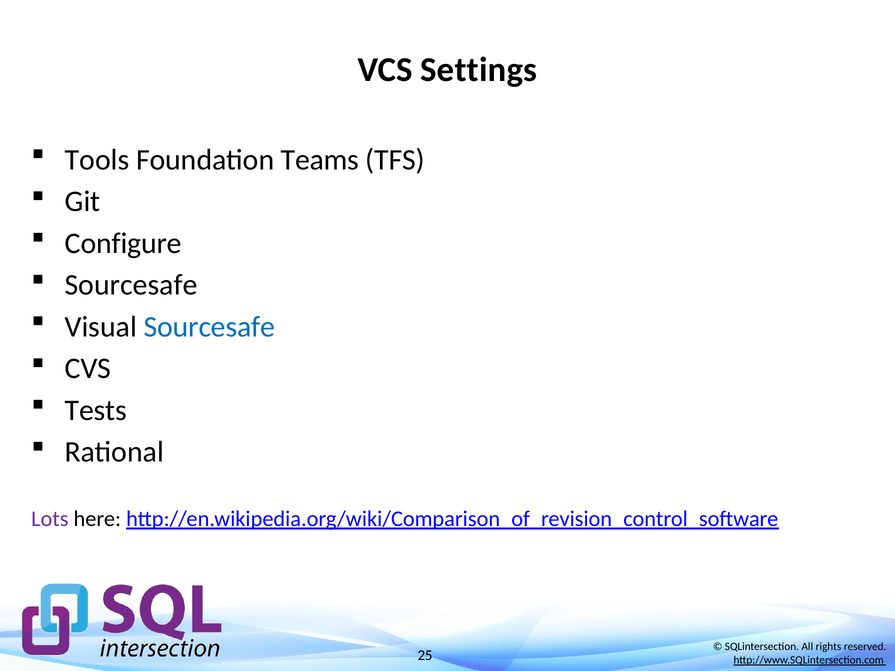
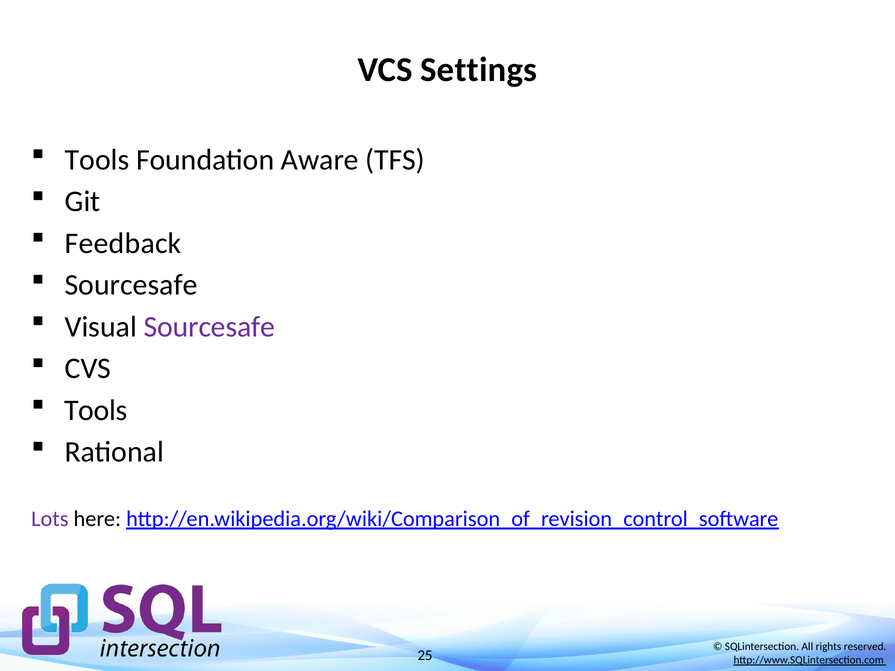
Teams: Teams -> Aware
Configure: Configure -> Feedback
Sourcesafe at (209, 327) colour: blue -> purple
Tests at (96, 410): Tests -> Tools
